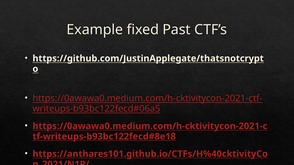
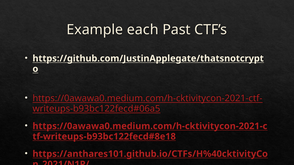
fixed: fixed -> each
